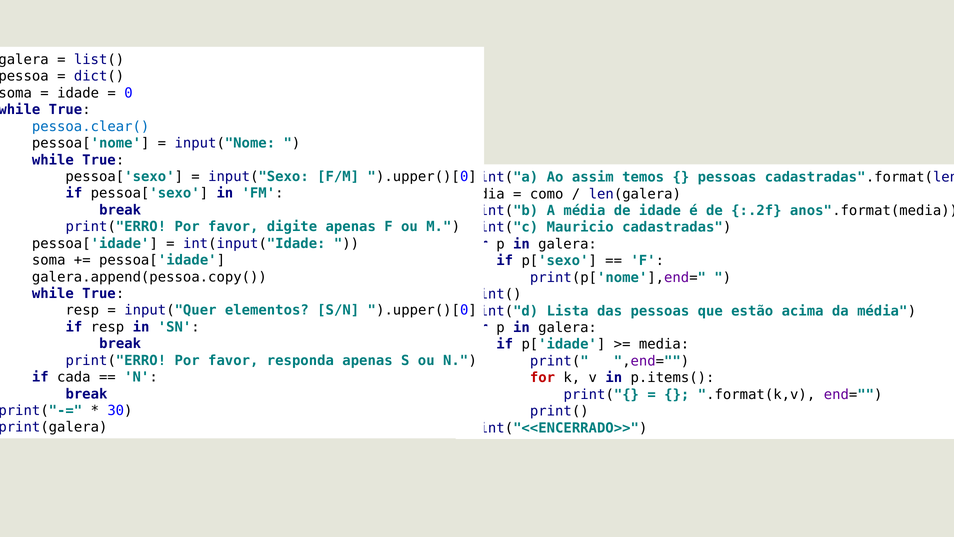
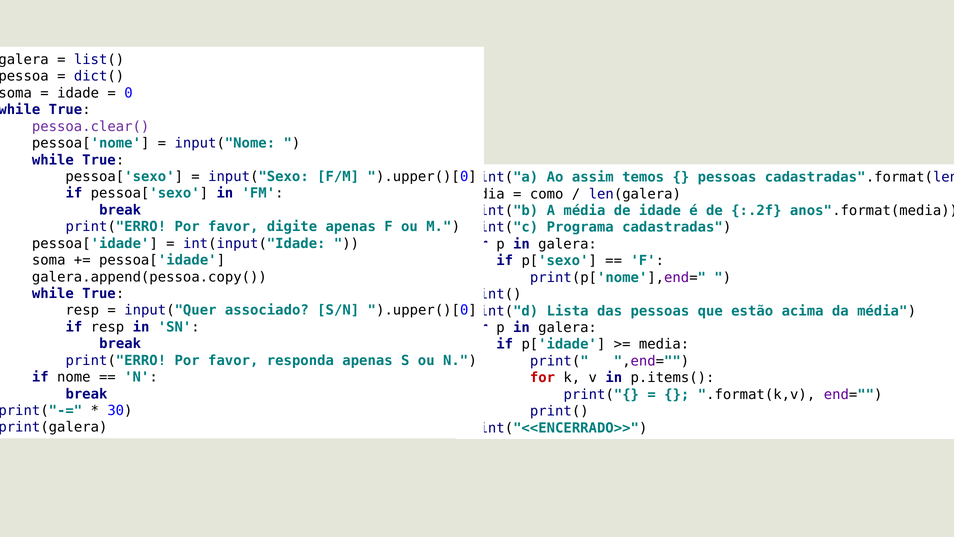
pessoa.clear( colour: blue -> purple
Mauricio: Mauricio -> Programa
elementos: elementos -> associado
cada: cada -> nome
